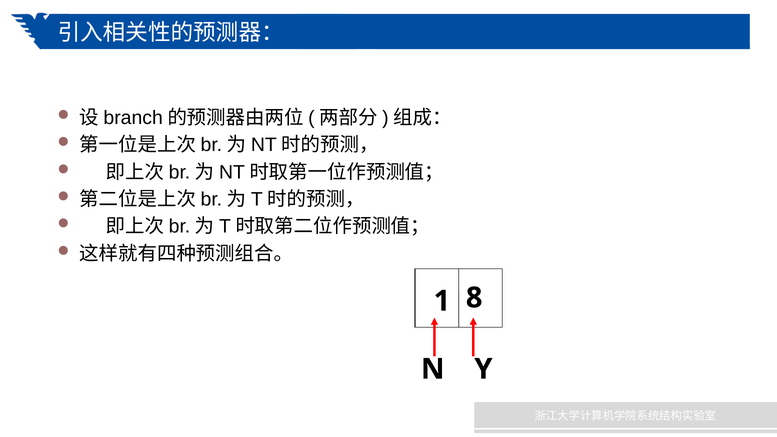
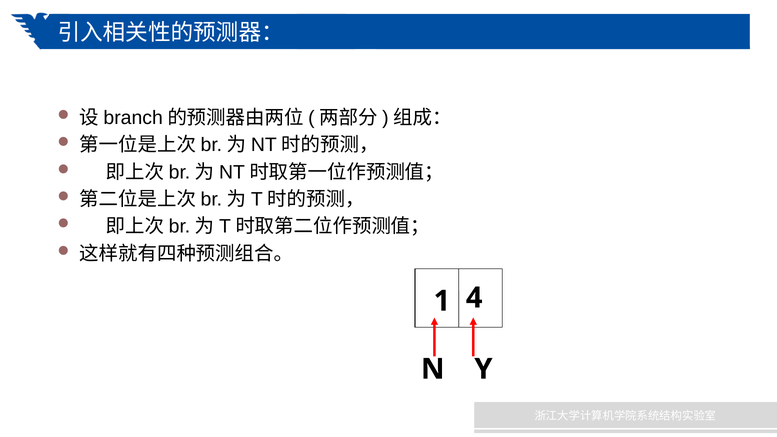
8: 8 -> 4
